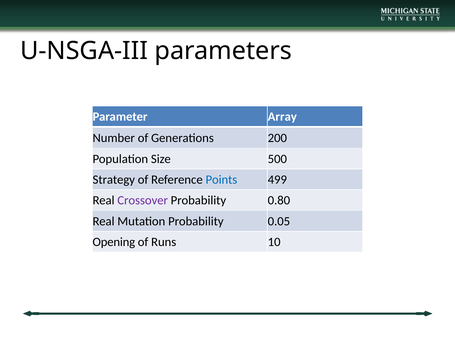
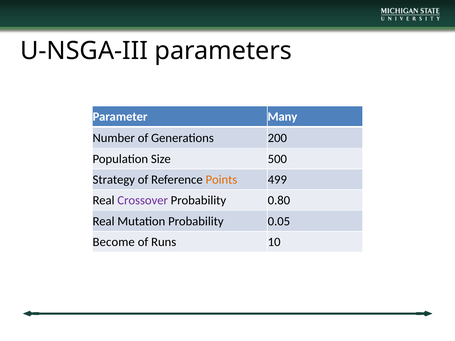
Array: Array -> Many
Points colour: blue -> orange
Opening: Opening -> Become
